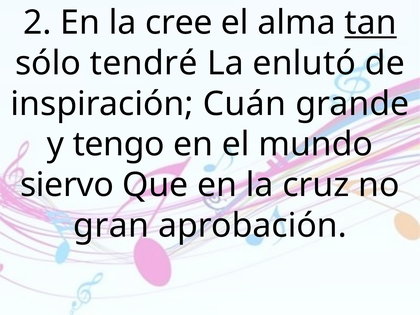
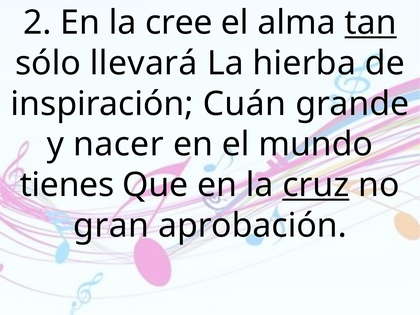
tendré: tendré -> llevará
enlutó: enlutó -> hierba
tengo: tengo -> nacer
siervo: siervo -> tienes
cruz underline: none -> present
